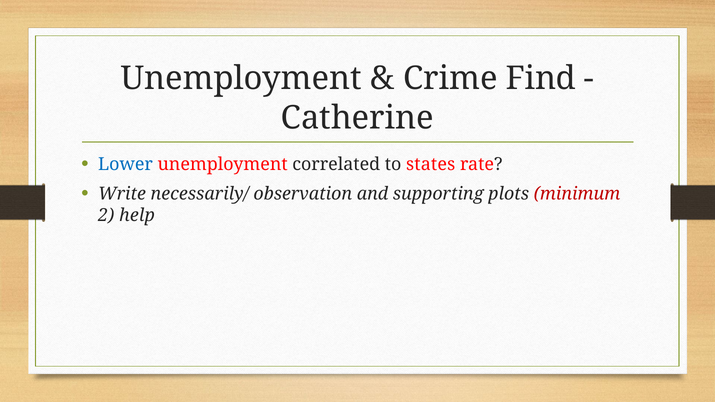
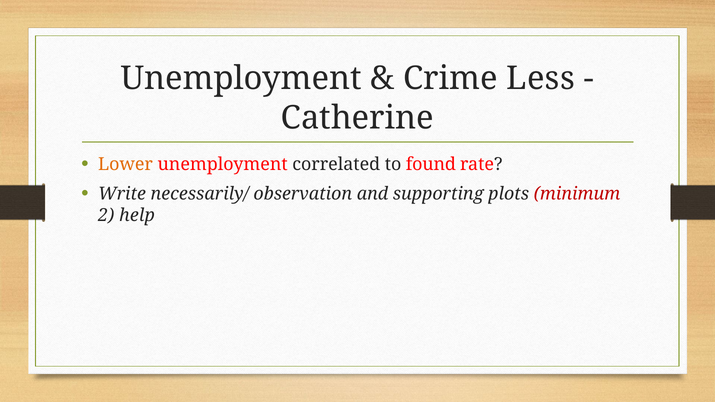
Find: Find -> Less
Lower colour: blue -> orange
states: states -> found
